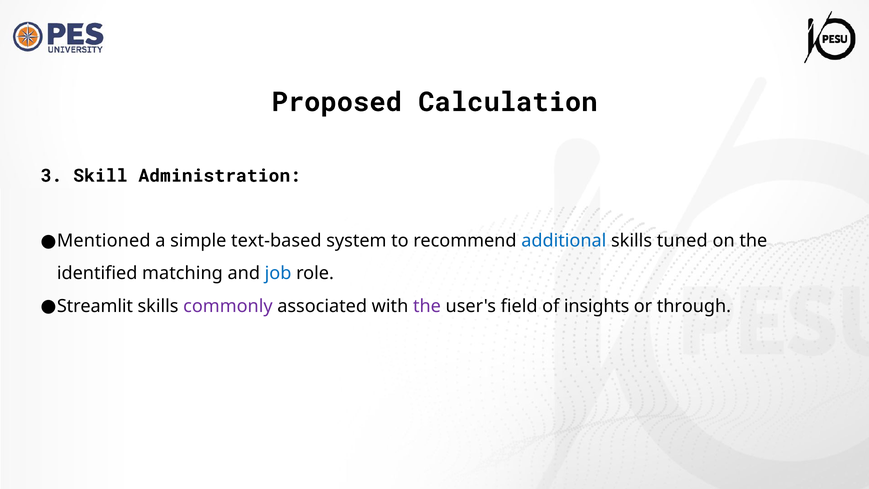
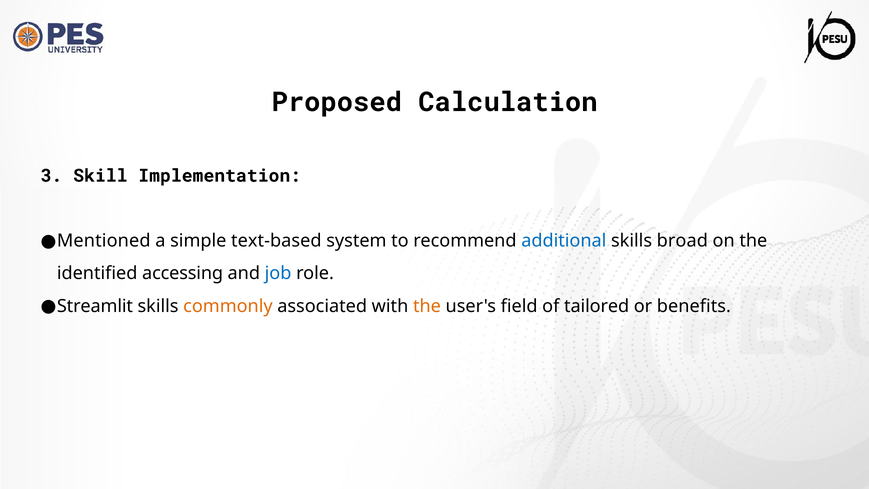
Administration: Administration -> Implementation
tuned: tuned -> broad
matching: matching -> accessing
commonly colour: purple -> orange
the at (427, 306) colour: purple -> orange
insights: insights -> tailored
through: through -> benefits
